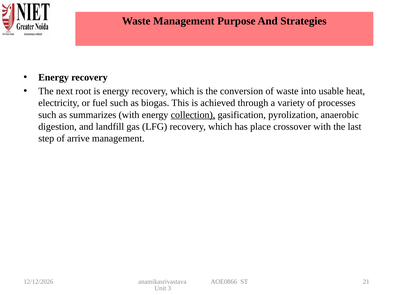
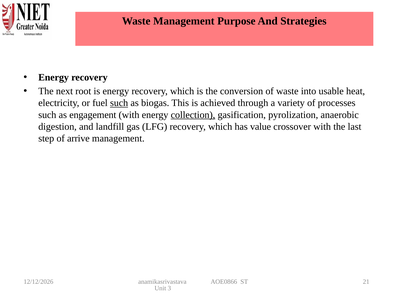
such at (119, 103) underline: none -> present
summarizes: summarizes -> engagement
place: place -> value
